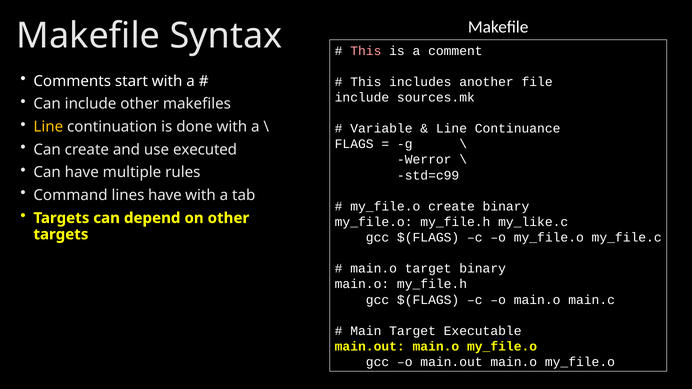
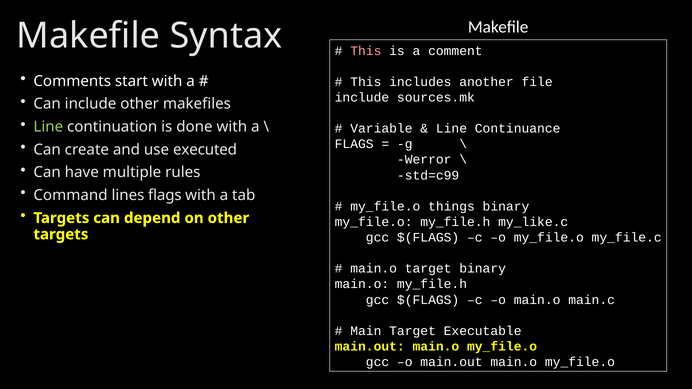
Line at (48, 127) colour: yellow -> light green
lines have: have -> flags
my_file.o create: create -> things
